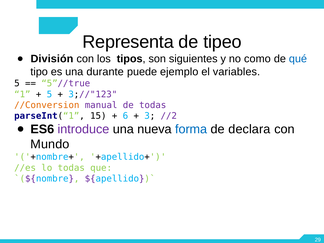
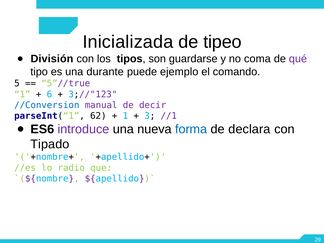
Representa: Representa -> Inicializada
siguientes: siguientes -> guardarse
como: como -> coma
qué colour: blue -> purple
variables: variables -> comando
5 at (49, 94): 5 -> 6
//Conversion colour: orange -> blue
de todas: todas -> decir
15: 15 -> 62
6 at (125, 116): 6 -> 1
//2: //2 -> //1
Mundo: Mundo -> Tipado
lo todas: todas -> radio
